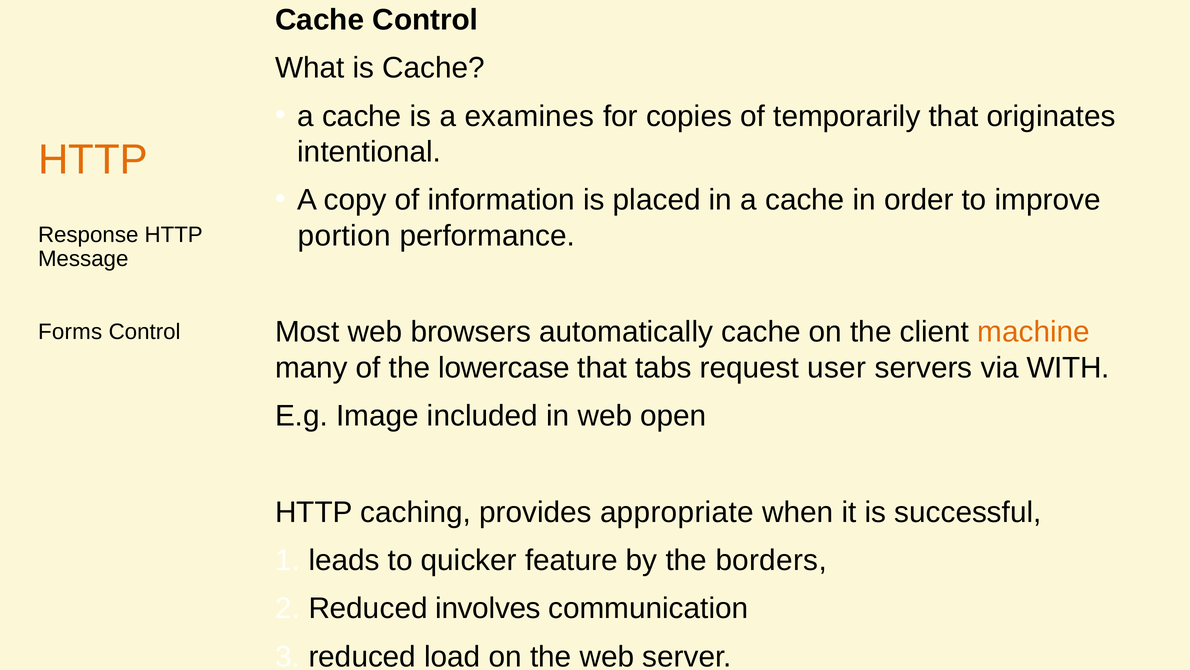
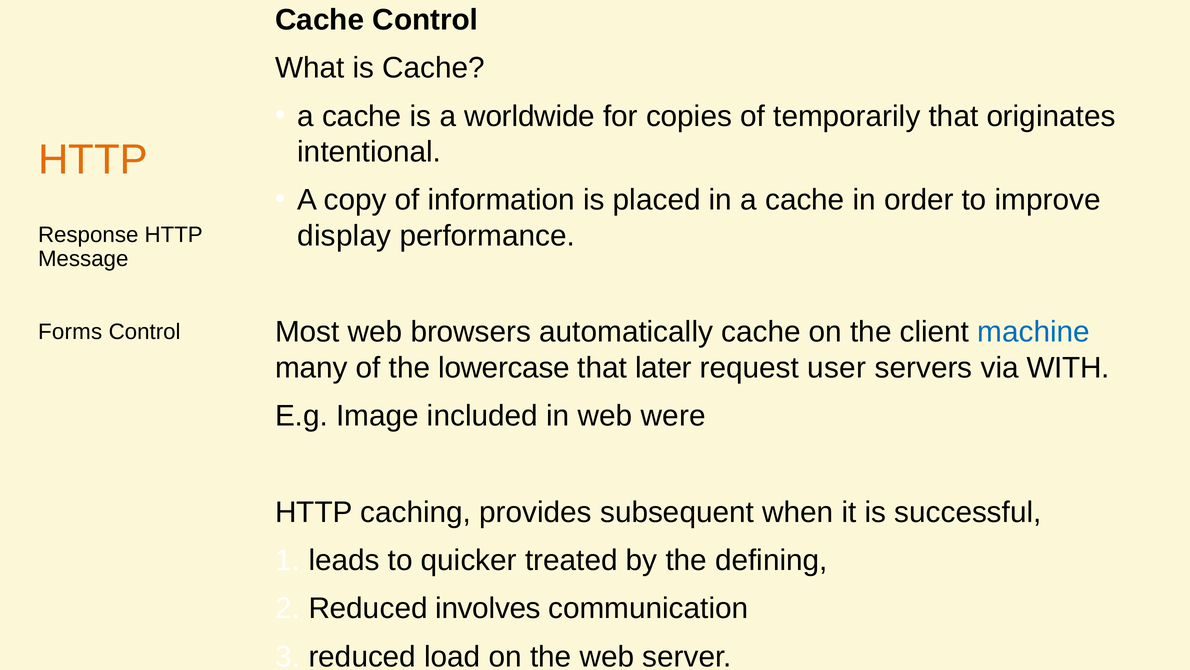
examines: examines -> worldwide
portion: portion -> display
machine colour: orange -> blue
tabs: tabs -> later
open: open -> were
appropriate: appropriate -> subsequent
feature: feature -> treated
borders: borders -> defining
